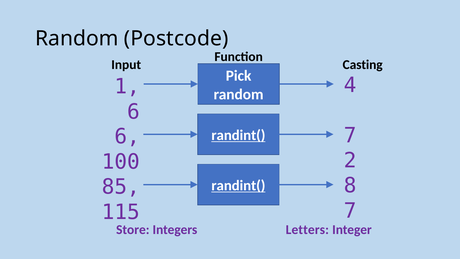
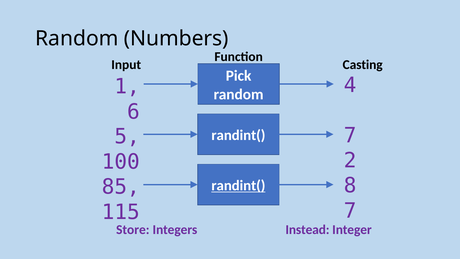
Postcode: Postcode -> Numbers
6 at (127, 136): 6 -> 5
randint( at (238, 135) underline: present -> none
Letters: Letters -> Instead
